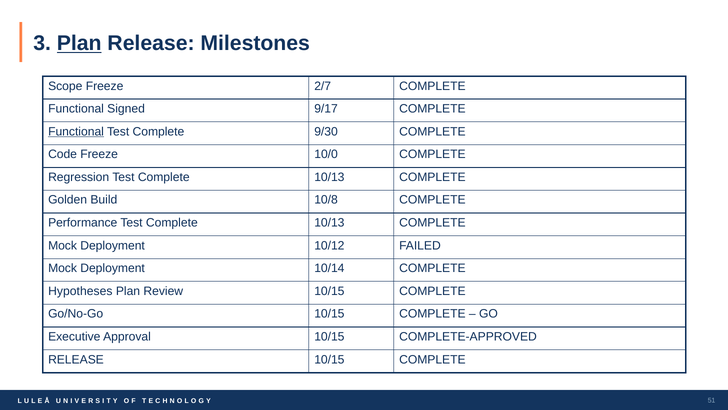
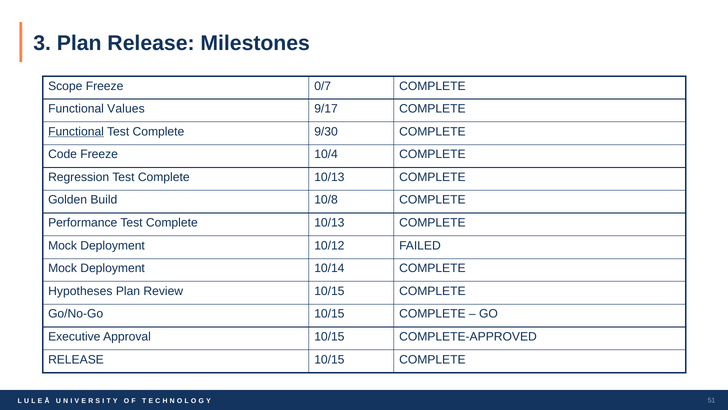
Plan at (79, 43) underline: present -> none
2/7: 2/7 -> 0/7
Signed: Signed -> Values
10/0: 10/0 -> 10/4
